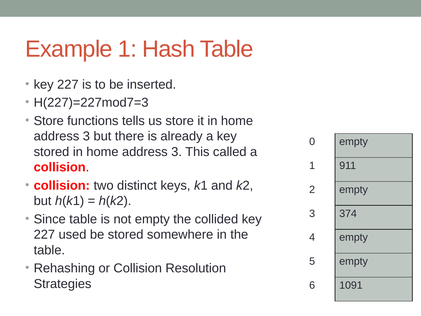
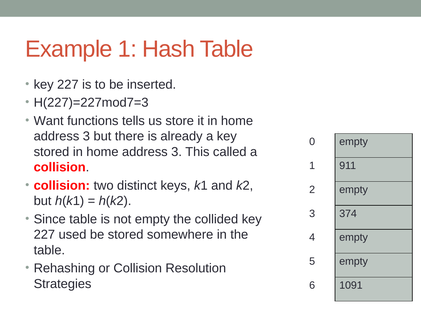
Store at (49, 121): Store -> Want
